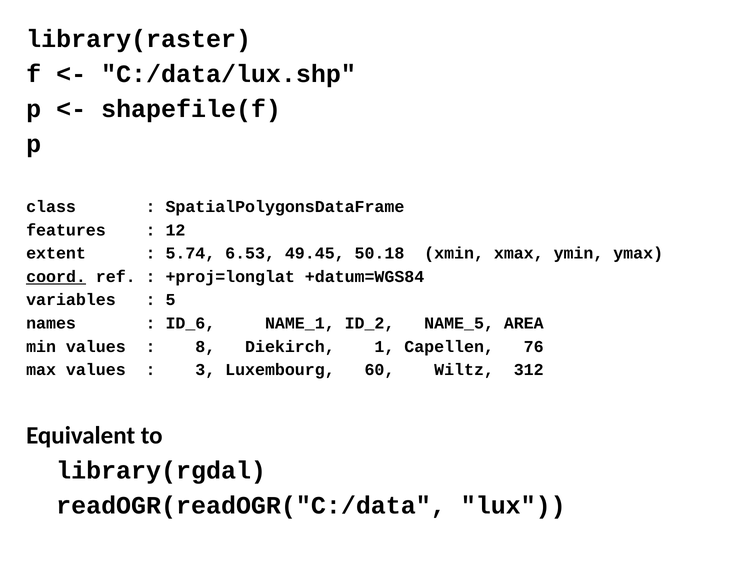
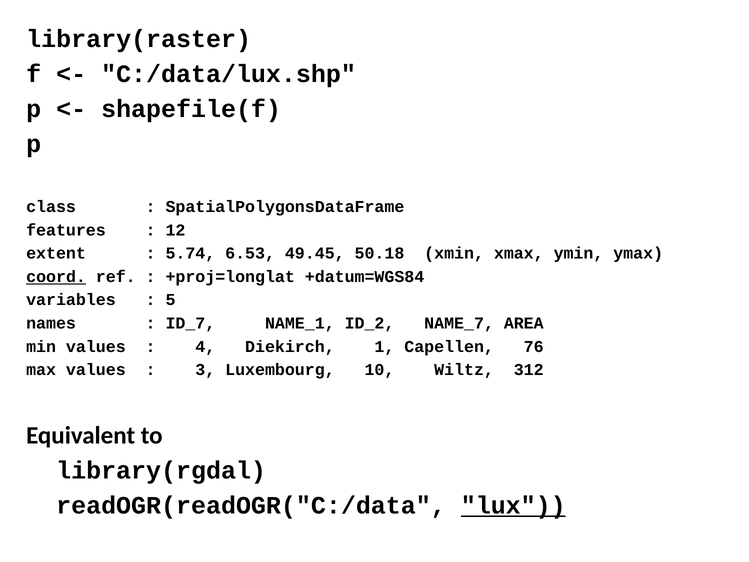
ID_6: ID_6 -> ID_7
NAME_5: NAME_5 -> NAME_7
8: 8 -> 4
60: 60 -> 10
lux underline: none -> present
